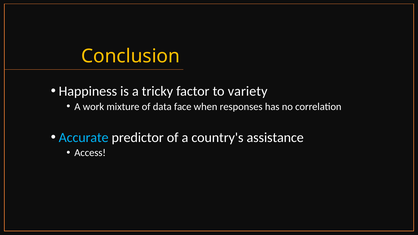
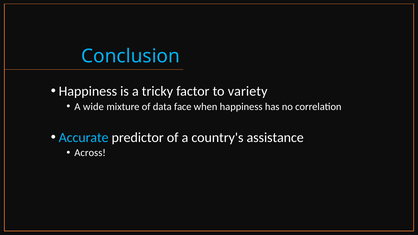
Conclusion colour: yellow -> light blue
work: work -> wide
when responses: responses -> happiness
Access: Access -> Across
